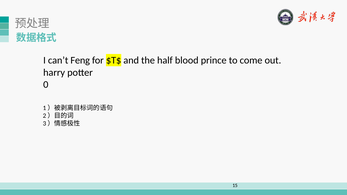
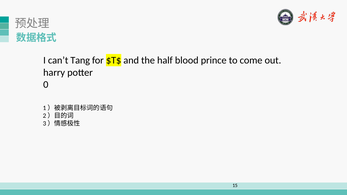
Feng: Feng -> Tang
